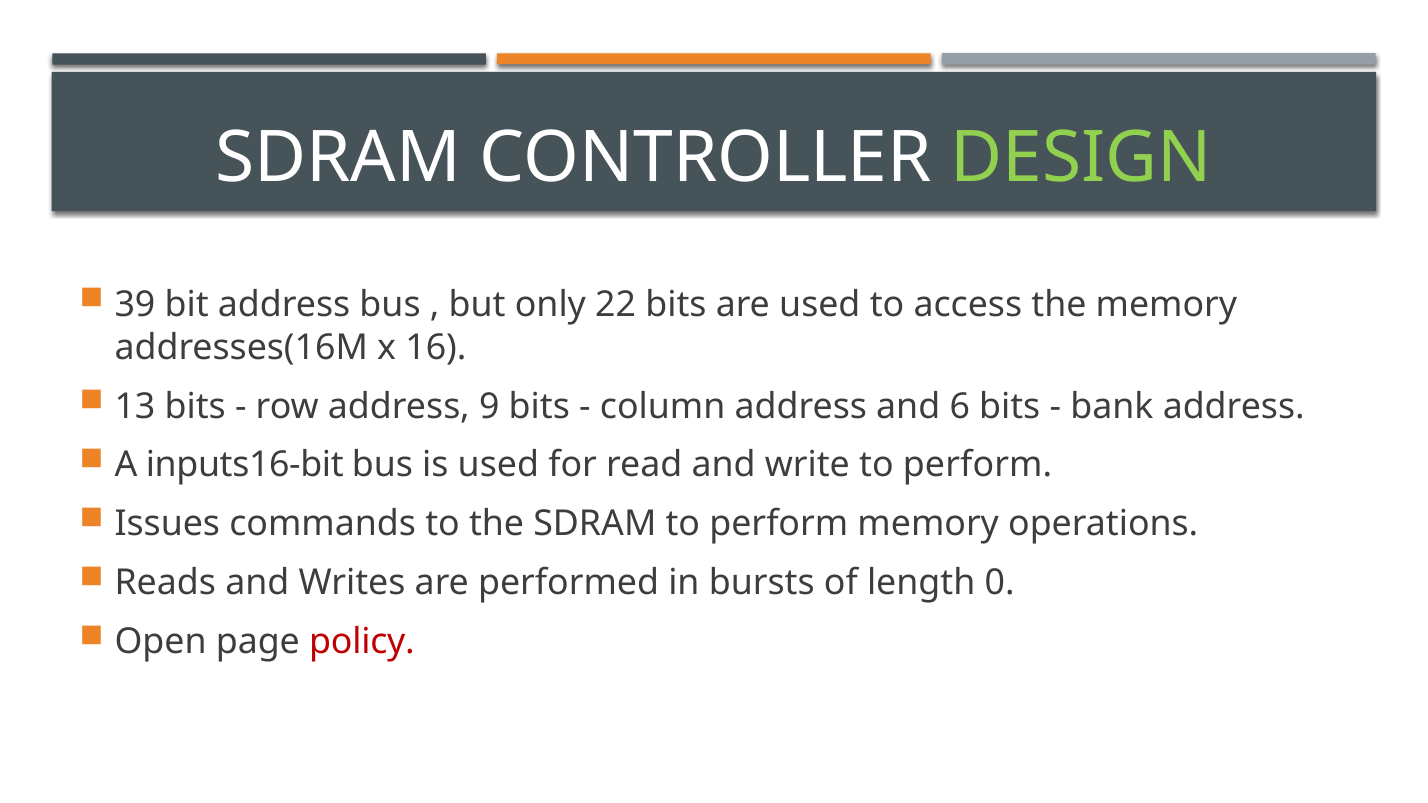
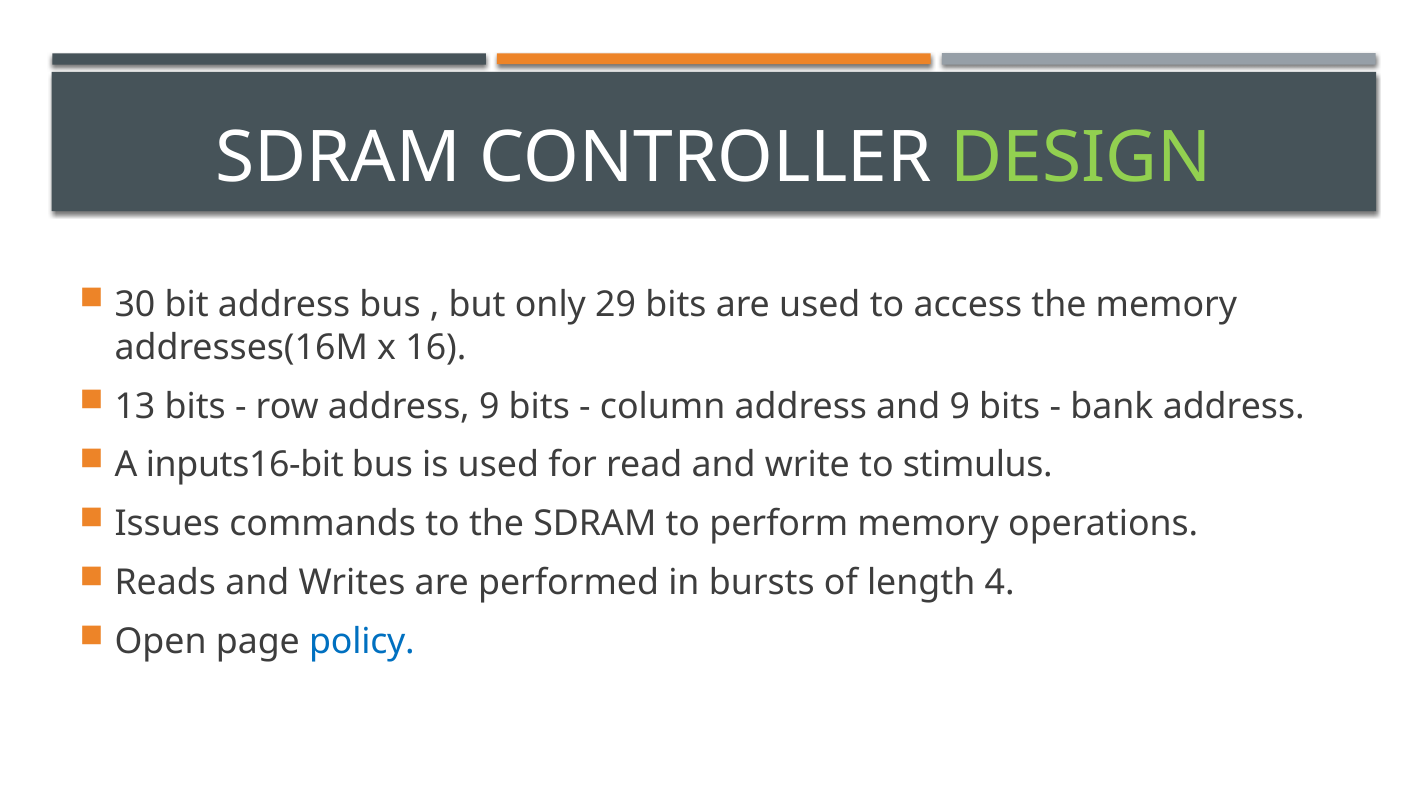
39: 39 -> 30
22: 22 -> 29
and 6: 6 -> 9
write to perform: perform -> stimulus
0: 0 -> 4
policy colour: red -> blue
